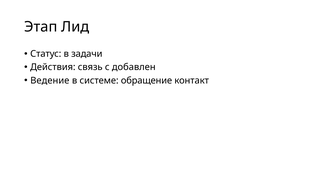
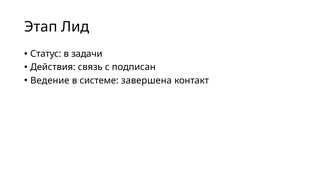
добавлен: добавлен -> подписан
обращение: обращение -> завершена
